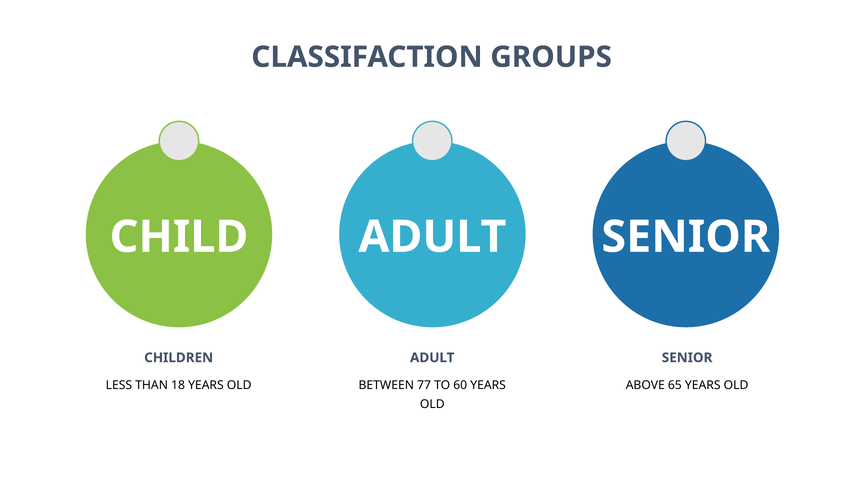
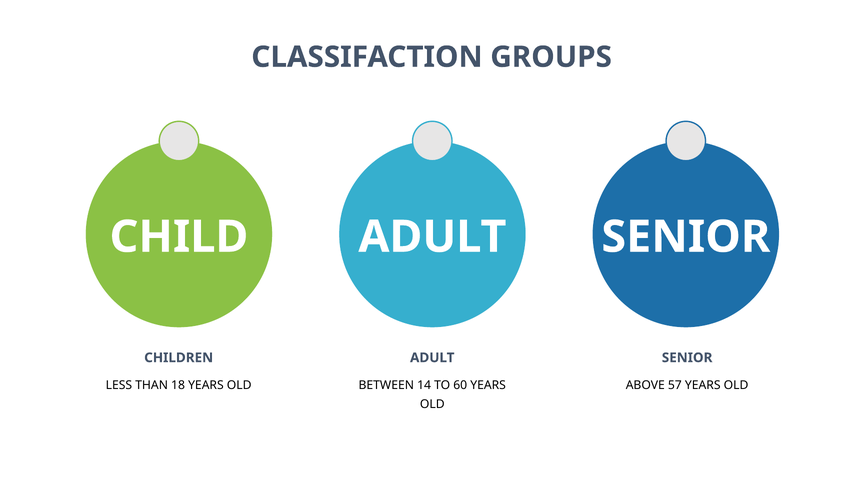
77: 77 -> 14
65: 65 -> 57
